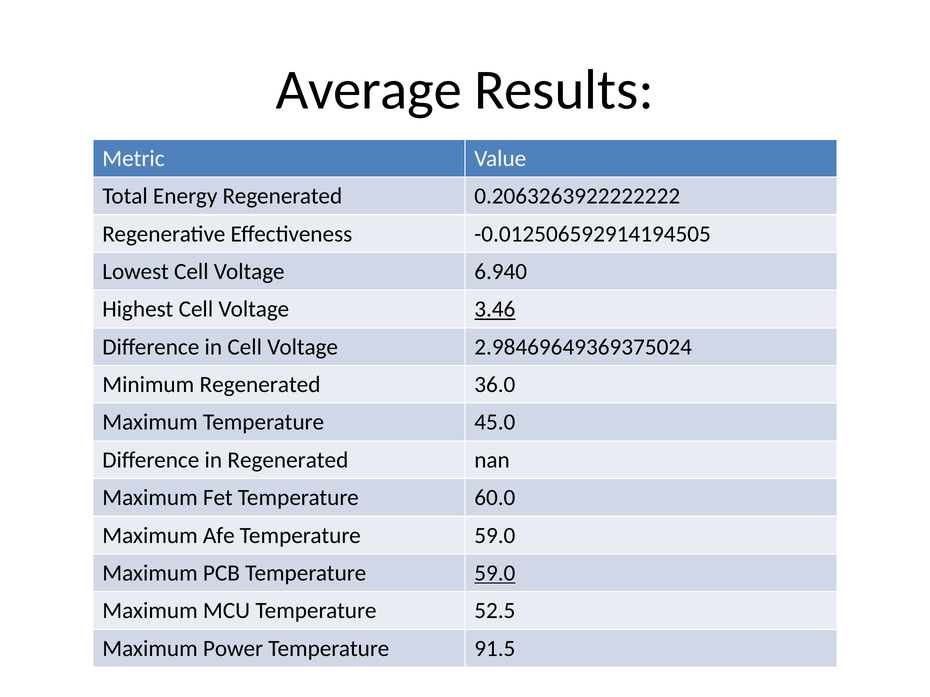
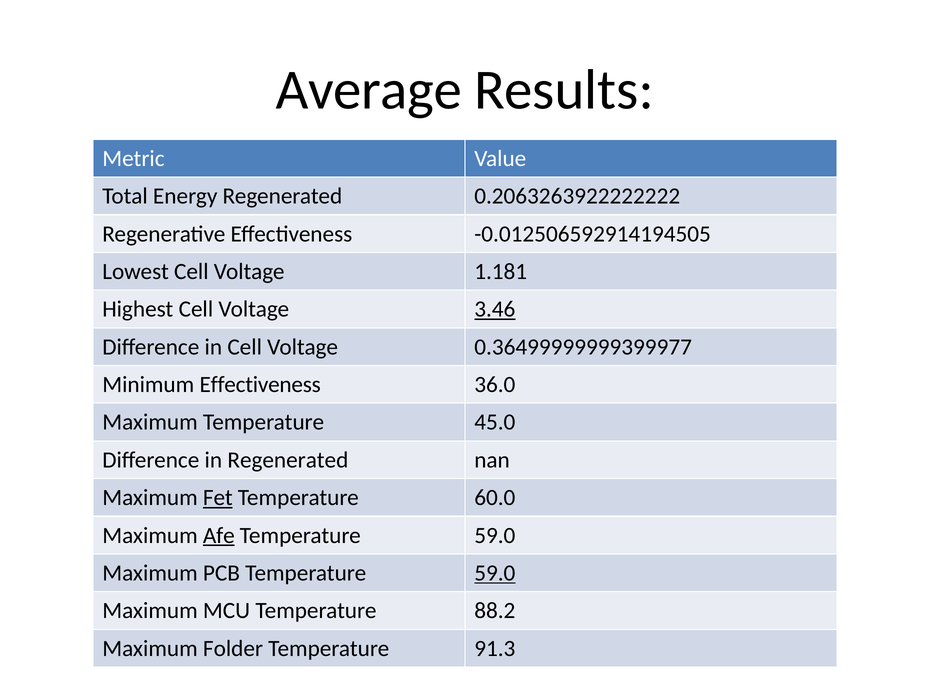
6.940: 6.940 -> 1.181
2.98469649369375024: 2.98469649369375024 -> 0.36499999999399977
Minimum Regenerated: Regenerated -> Effectiveness
Fet underline: none -> present
Afe underline: none -> present
52.5: 52.5 -> 88.2
Power: Power -> Folder
91.5: 91.5 -> 91.3
